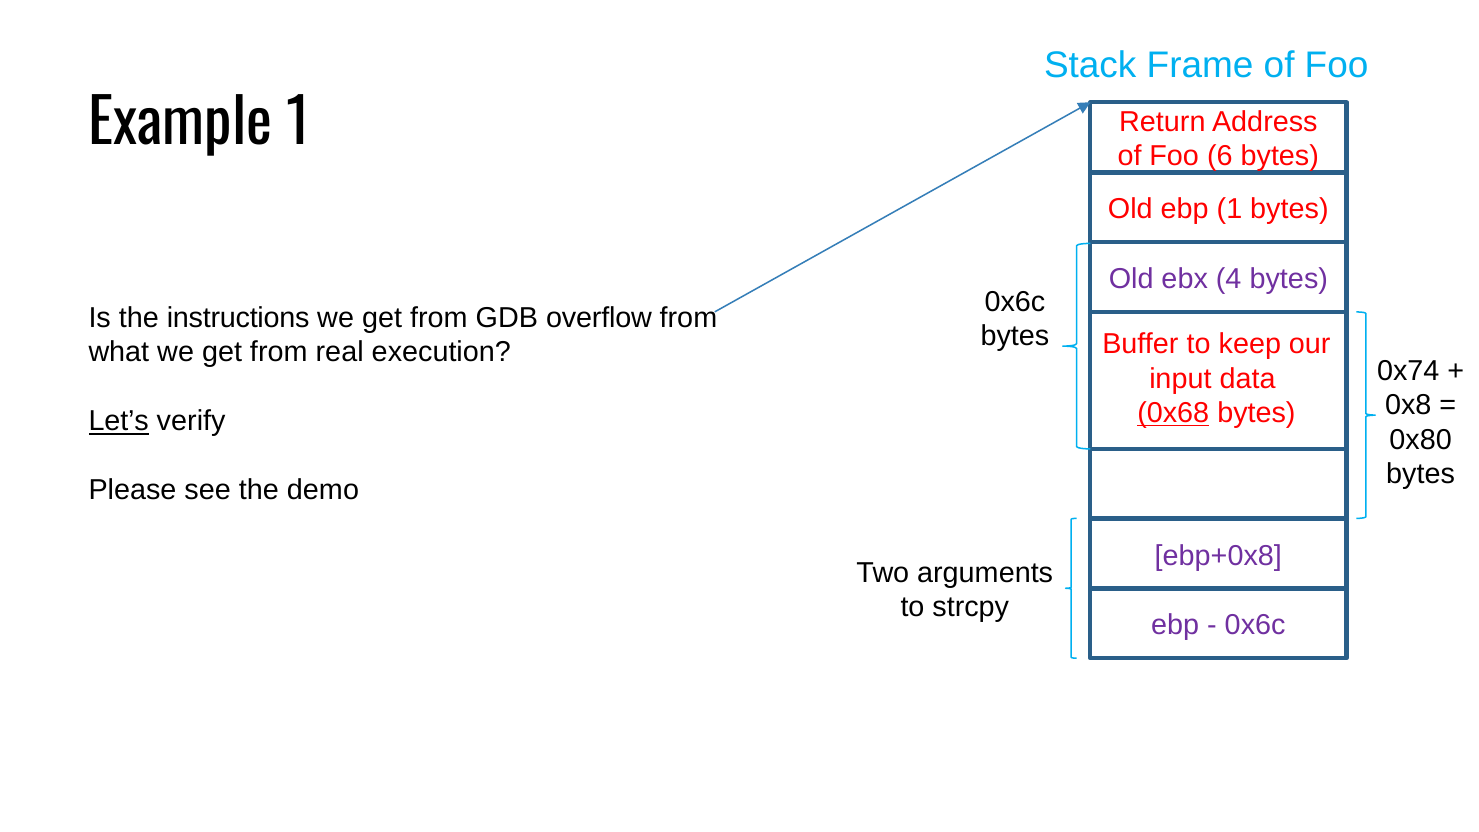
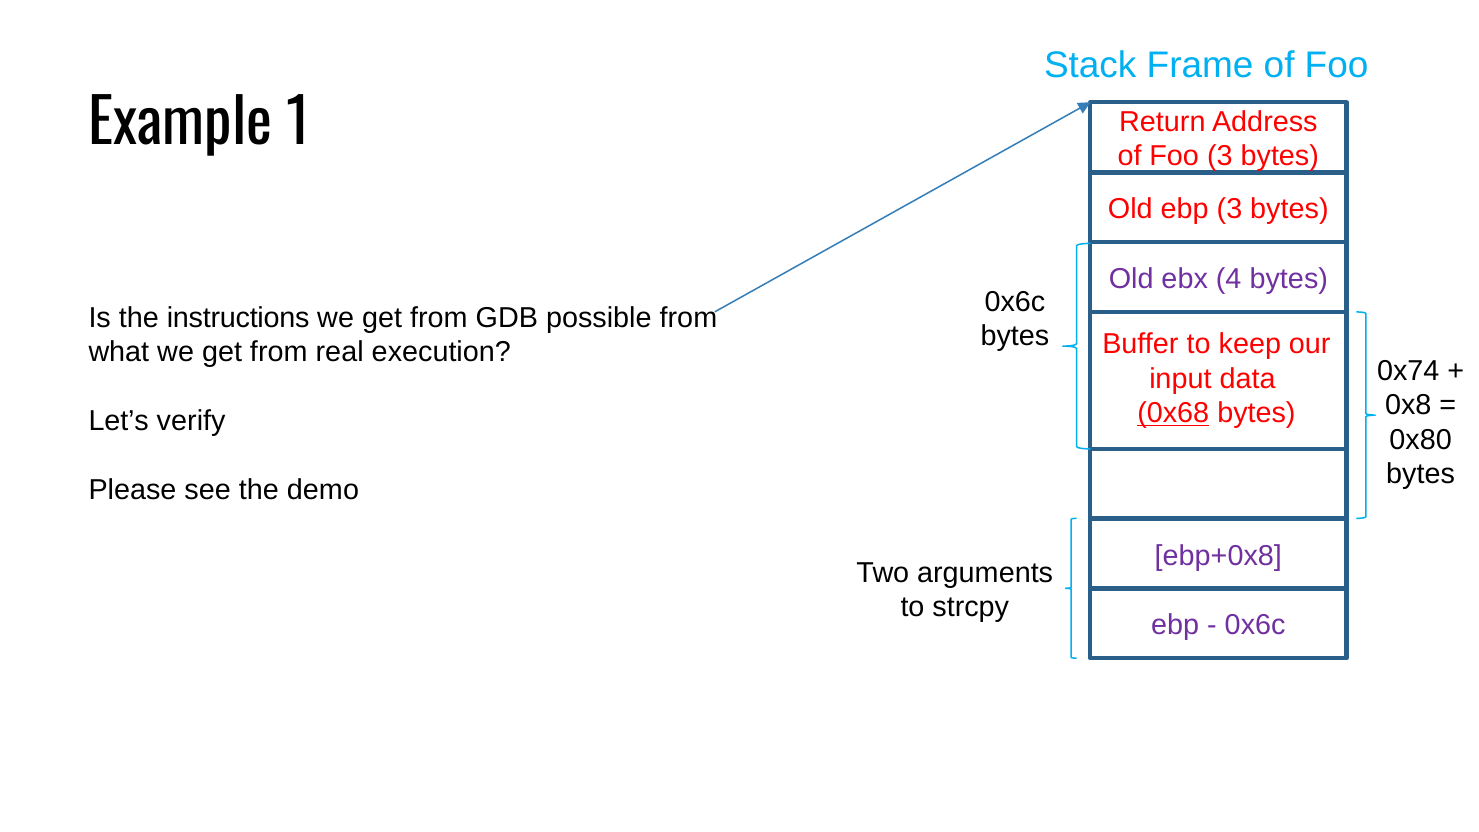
Foo 6: 6 -> 3
ebp 1: 1 -> 3
overflow: overflow -> possible
Let’s underline: present -> none
